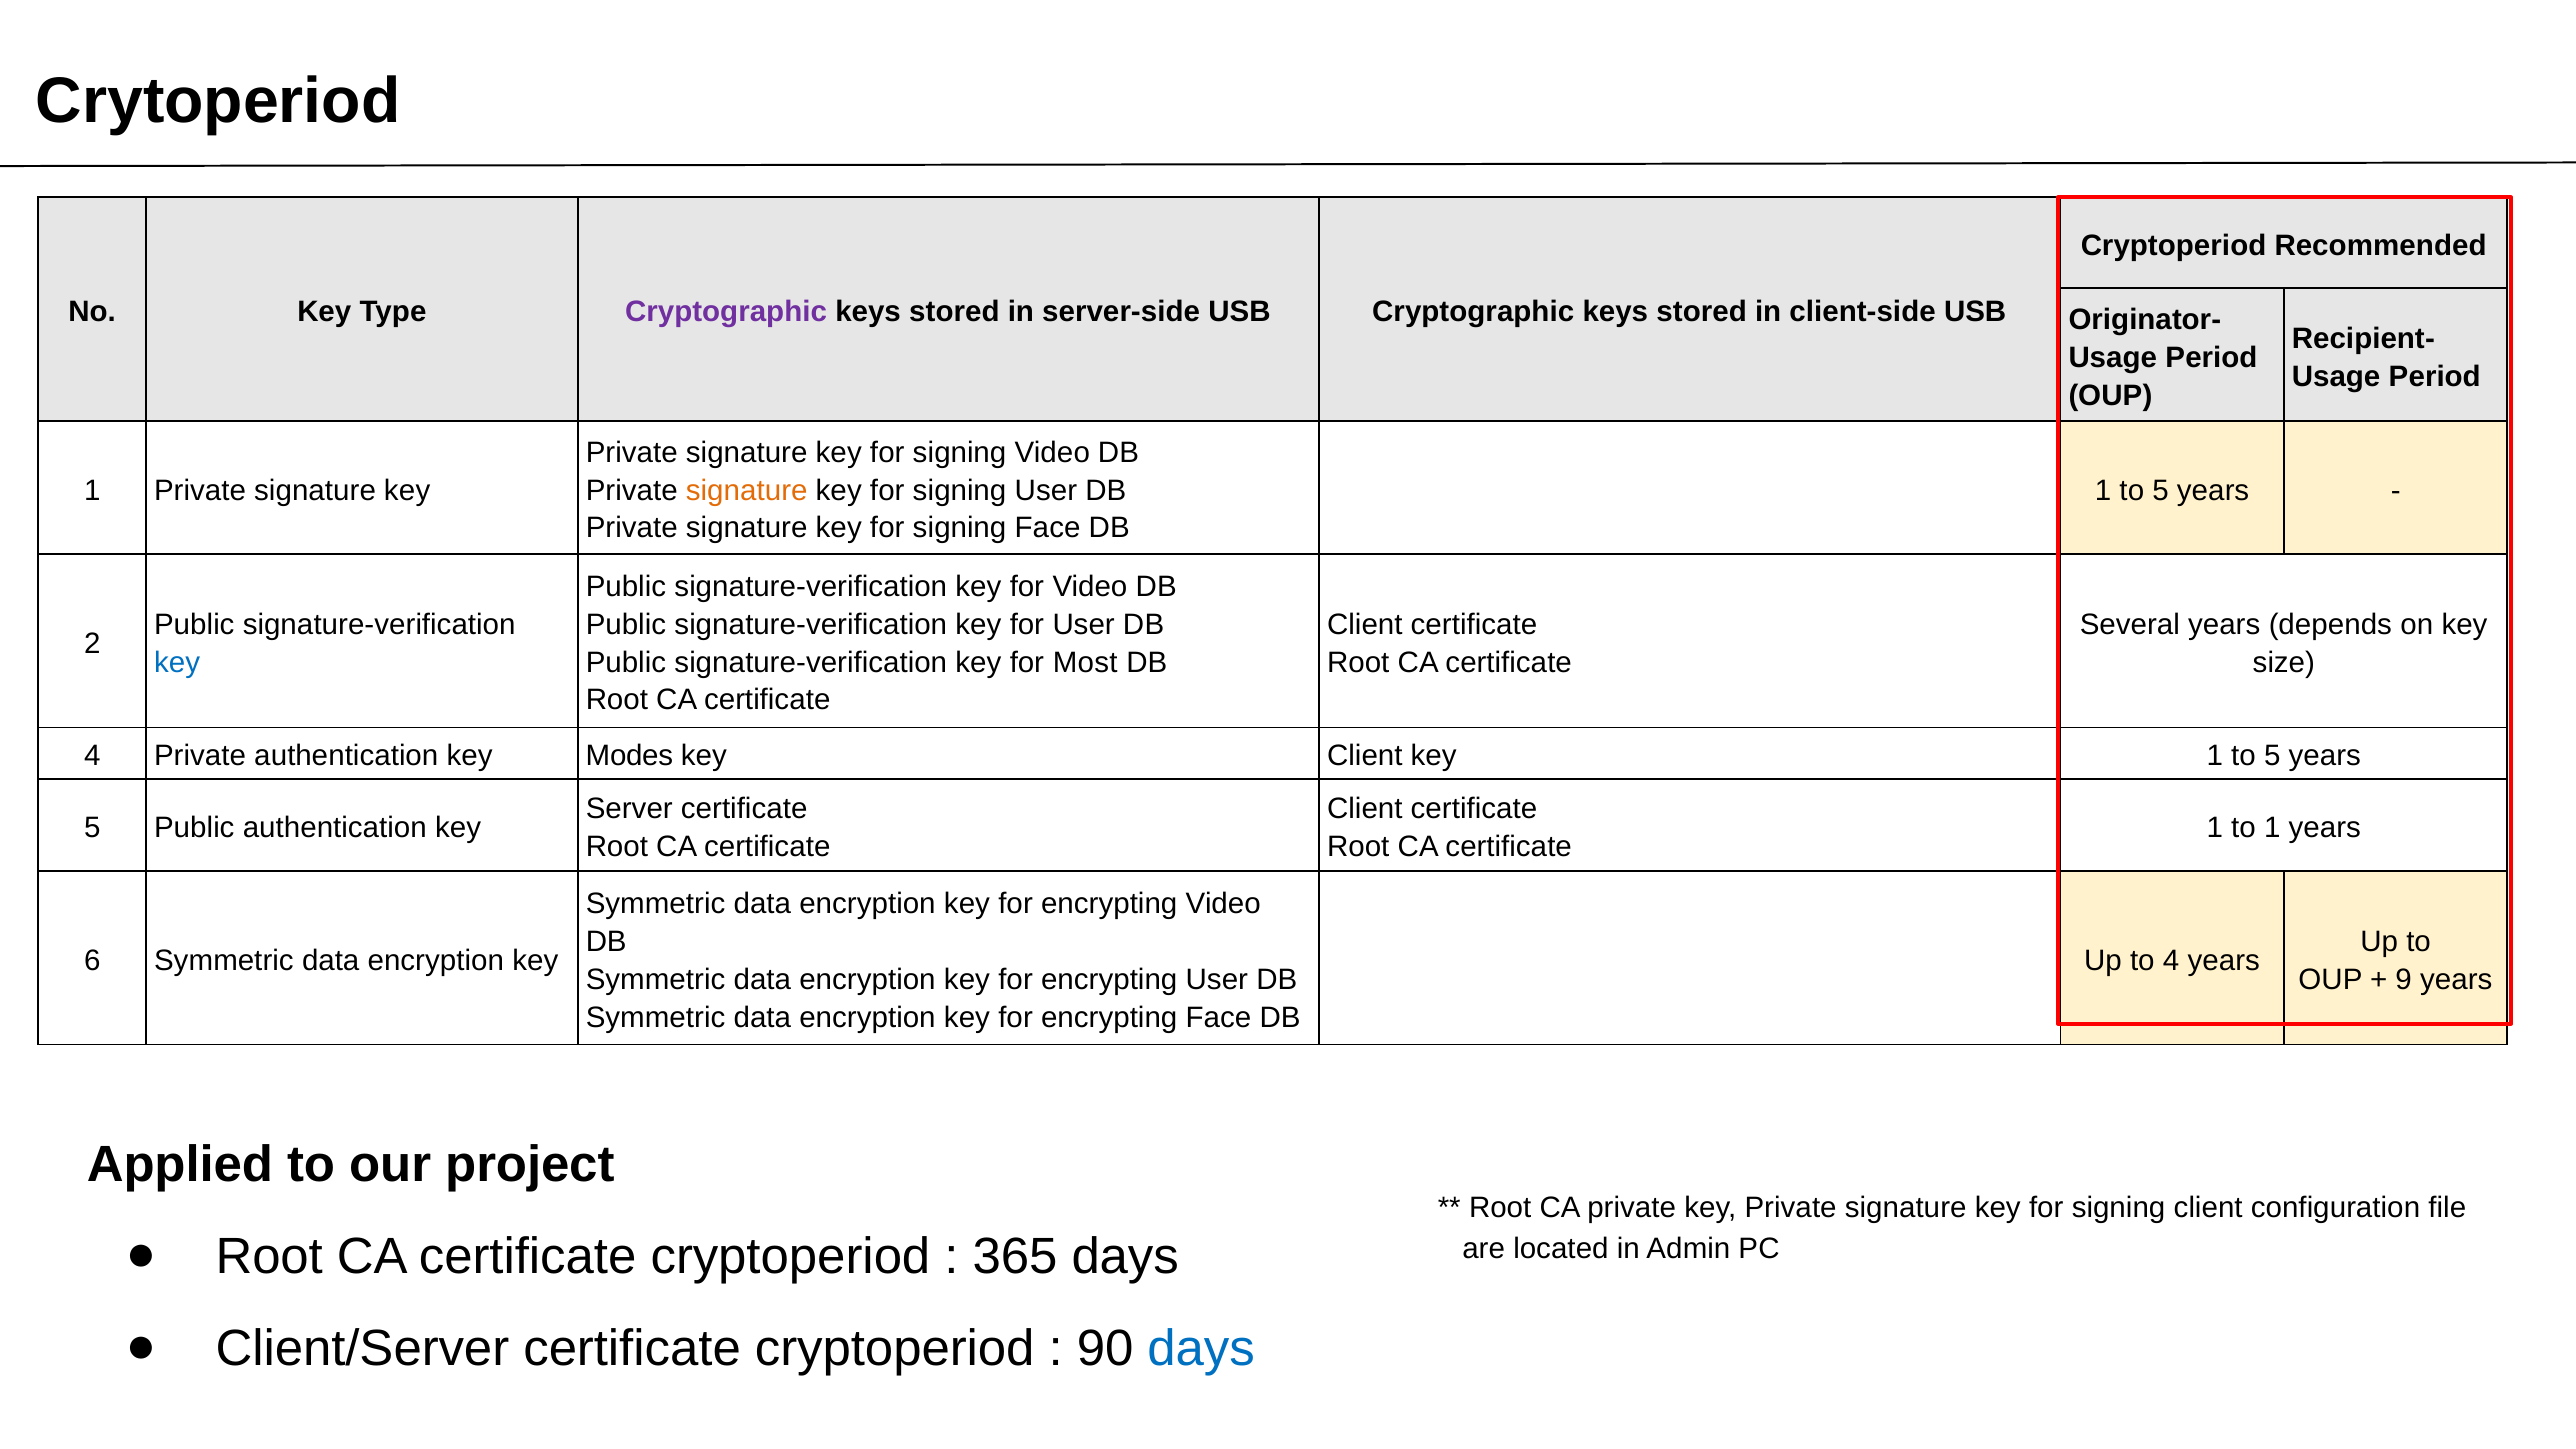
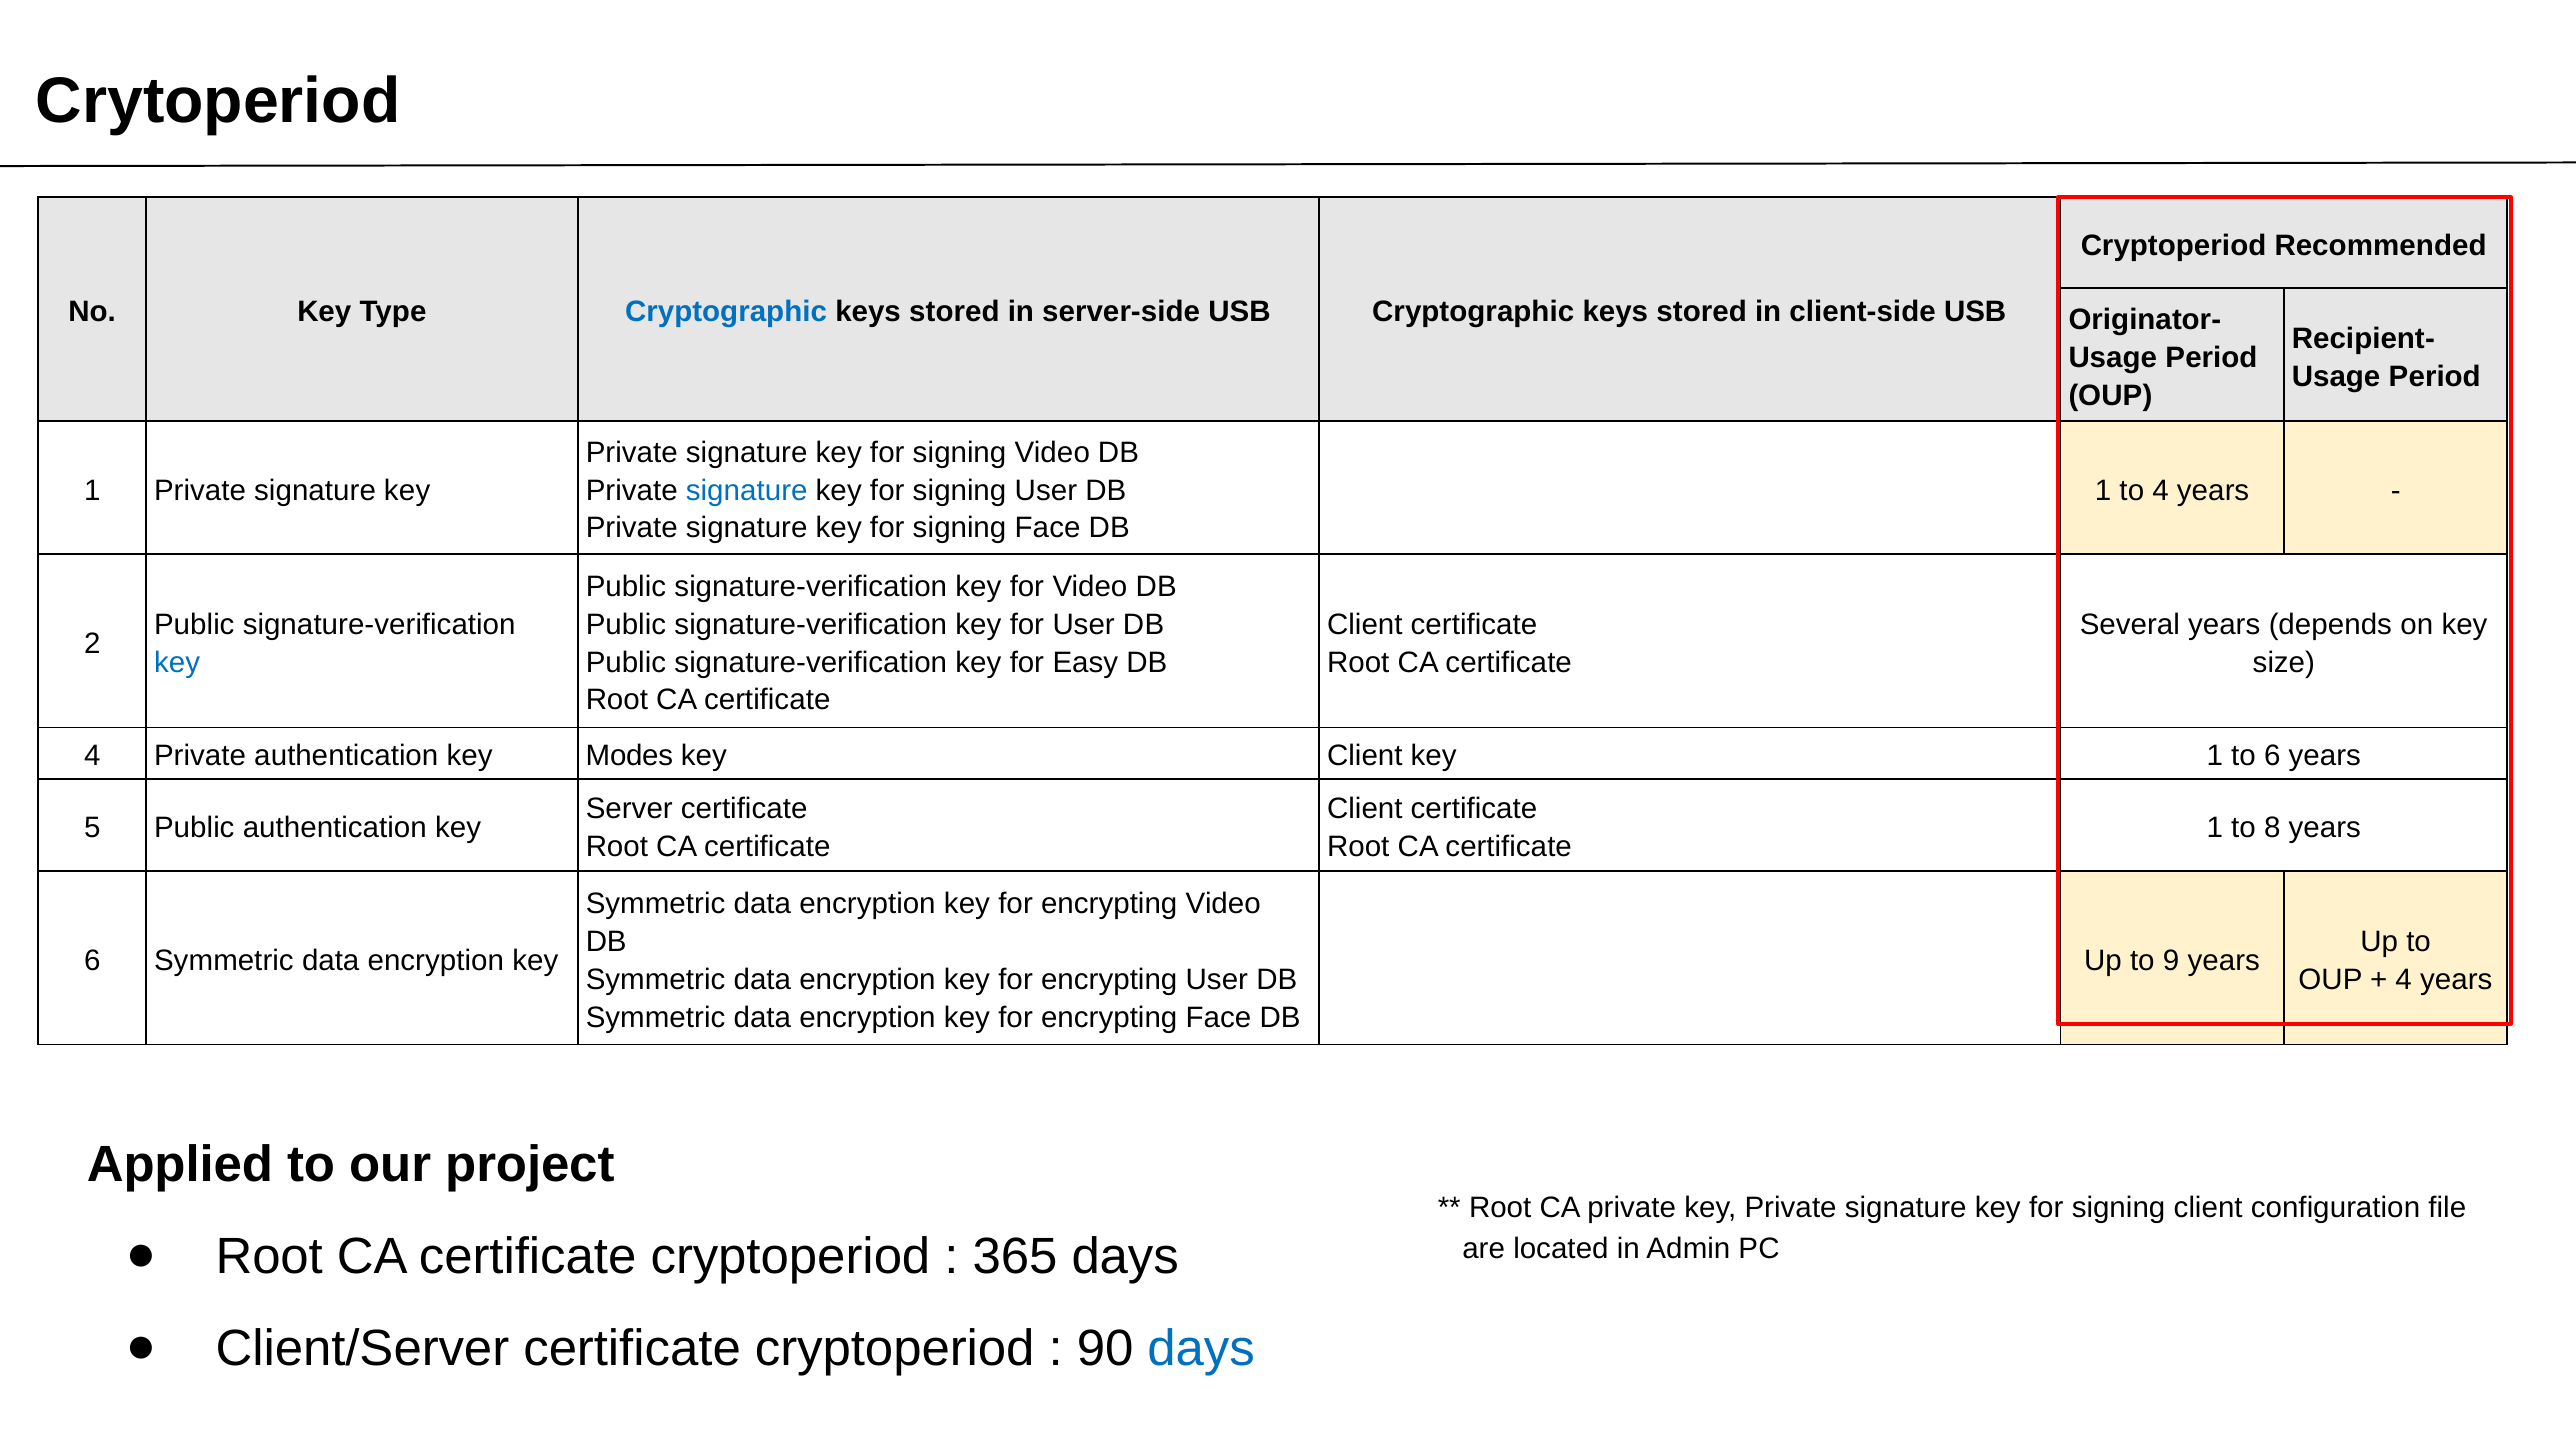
Cryptographic at (726, 312) colour: purple -> blue
signature at (747, 491) colour: orange -> blue
5 at (2161, 491): 5 -> 4
Most: Most -> Easy
key 1 to 5: 5 -> 6
to 1: 1 -> 8
to 4: 4 -> 9
9 at (2404, 980): 9 -> 4
